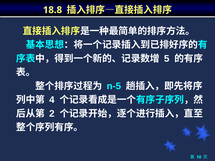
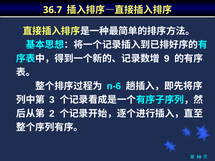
18.8: 18.8 -> 36.7
5: 5 -> 9
n-5: n-5 -> n-6
4: 4 -> 3
